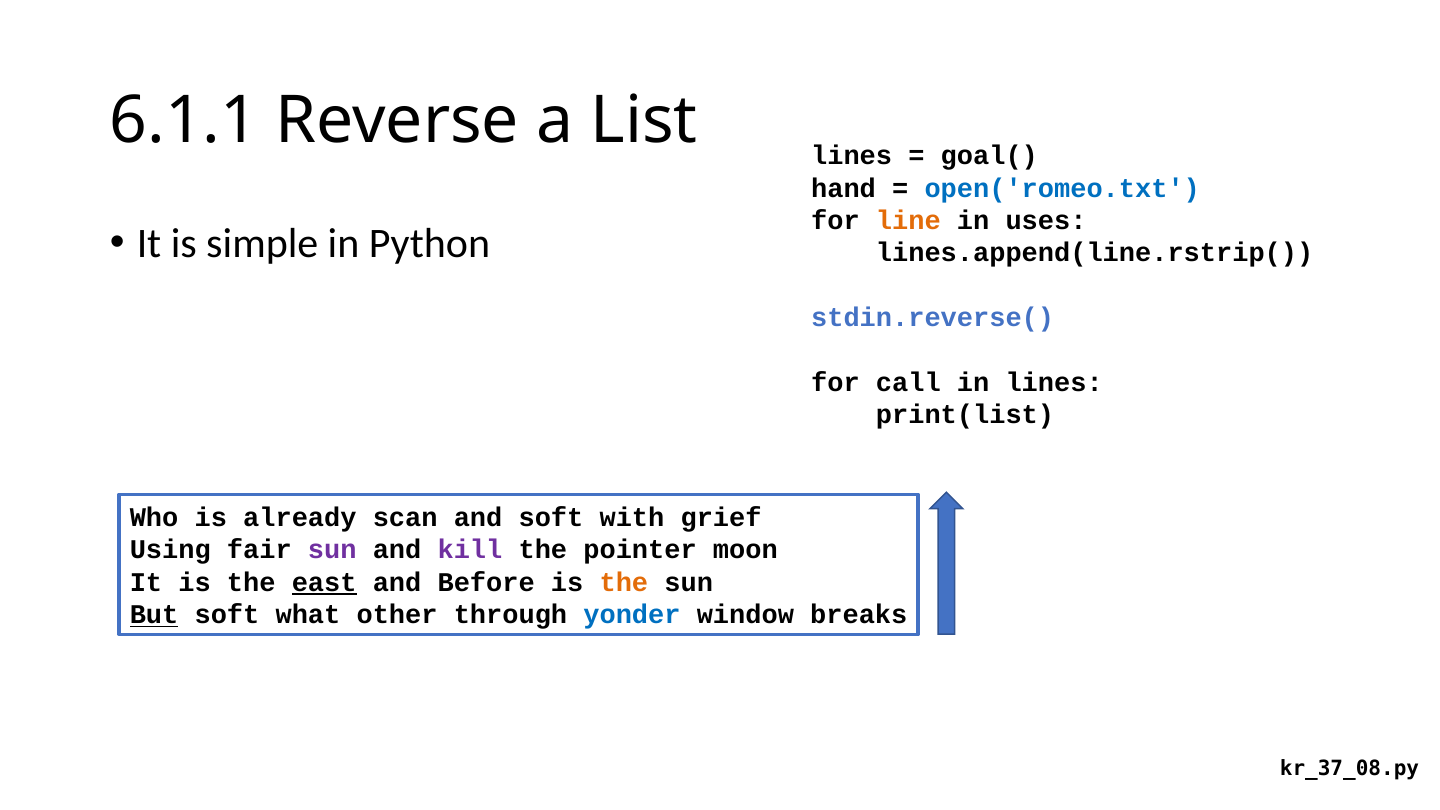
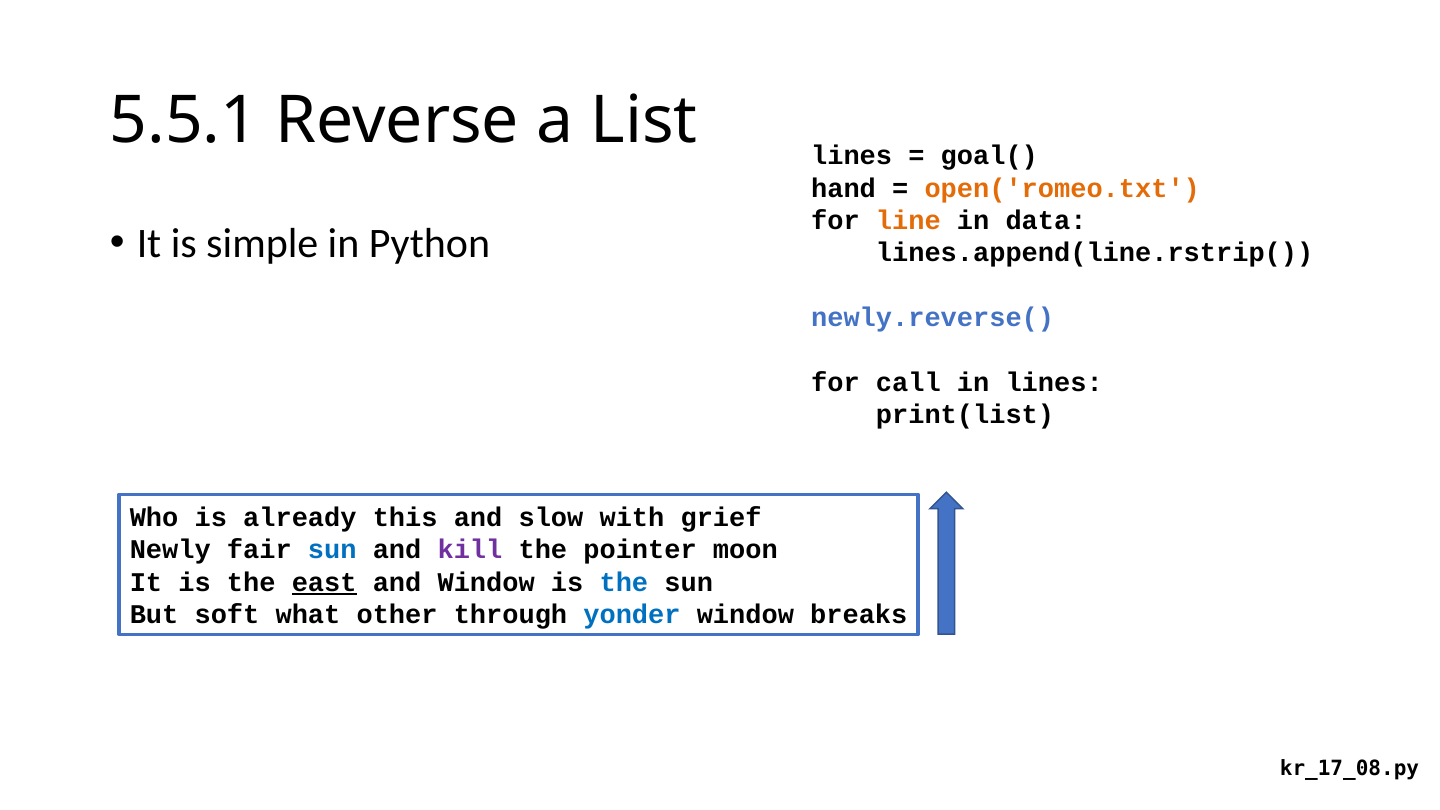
6.1.1: 6.1.1 -> 5.5.1
open('romeo.txt colour: blue -> orange
uses: uses -> data
stdin.reverse(: stdin.reverse( -> newly.reverse(
scan: scan -> this
and soft: soft -> slow
Using: Using -> Newly
sun at (332, 550) colour: purple -> blue
and Before: Before -> Window
the at (624, 582) colour: orange -> blue
But underline: present -> none
kr_37_08.py: kr_37_08.py -> kr_17_08.py
